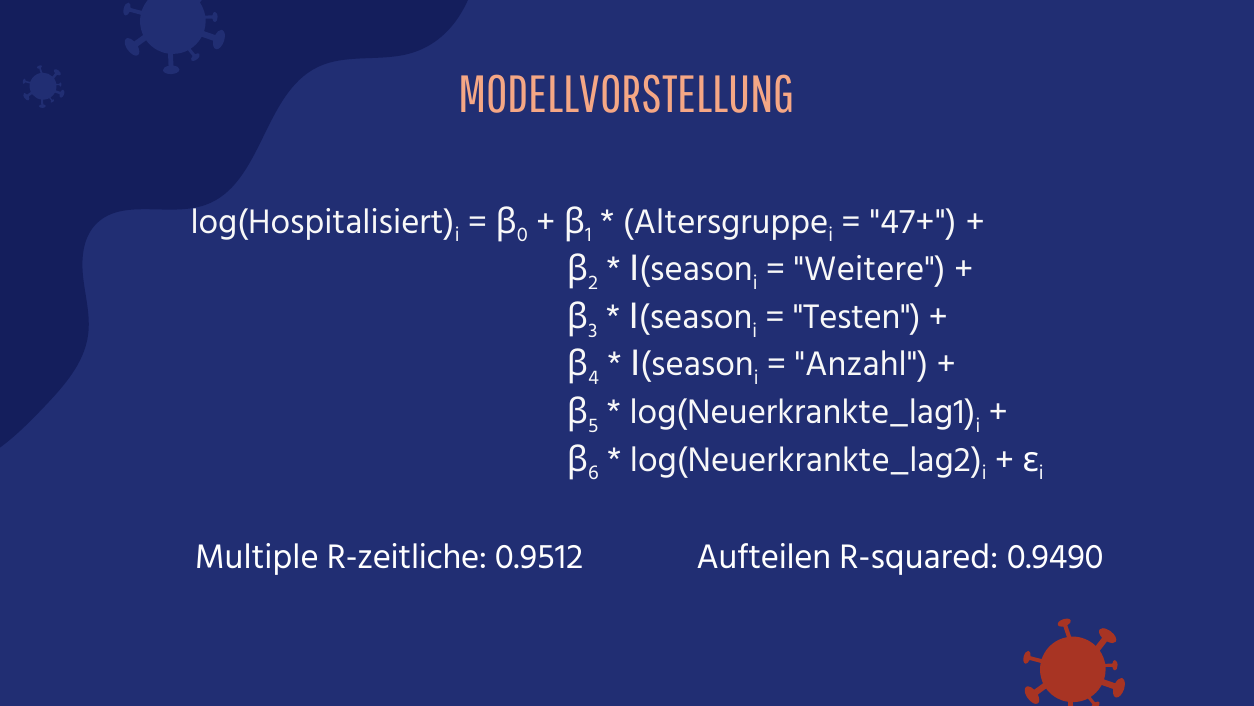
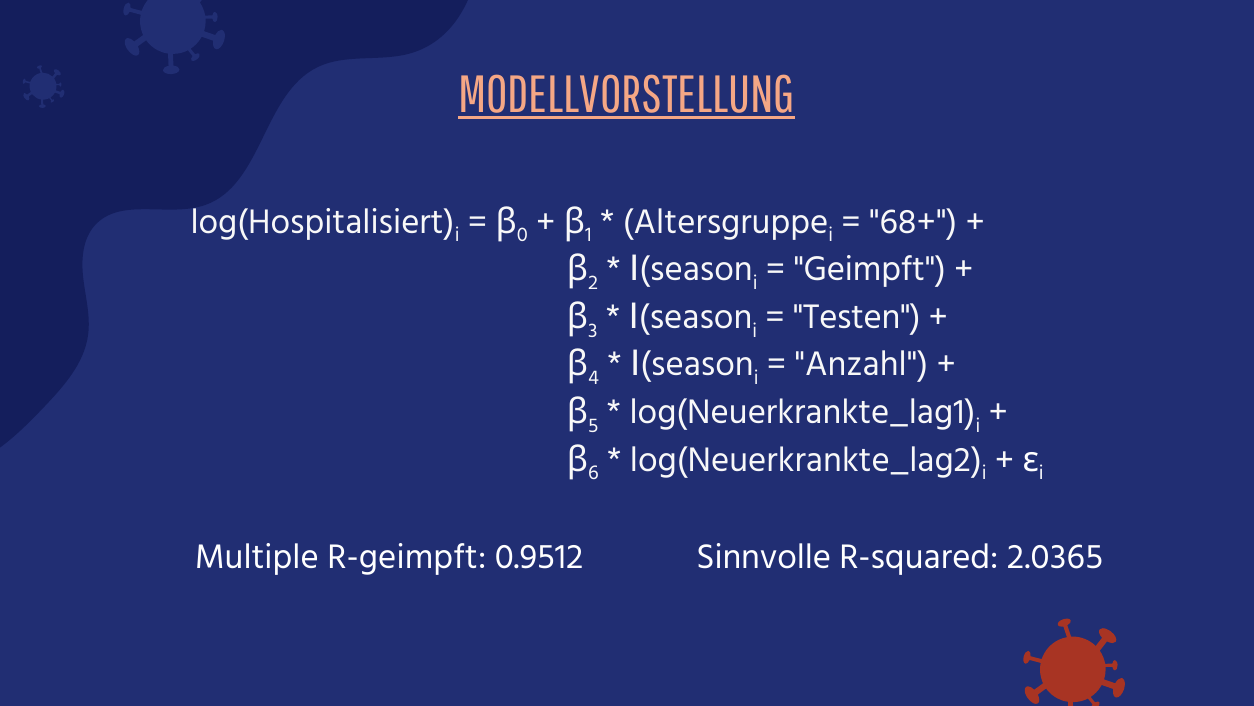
MODELLVORSTELLUNG underline: none -> present
47+: 47+ -> 68+
Weitere: Weitere -> Geimpft
R-zeitliche: R-zeitliche -> R-geimpft
Aufteilen: Aufteilen -> Sinnvolle
0.9490: 0.9490 -> 2.0365
